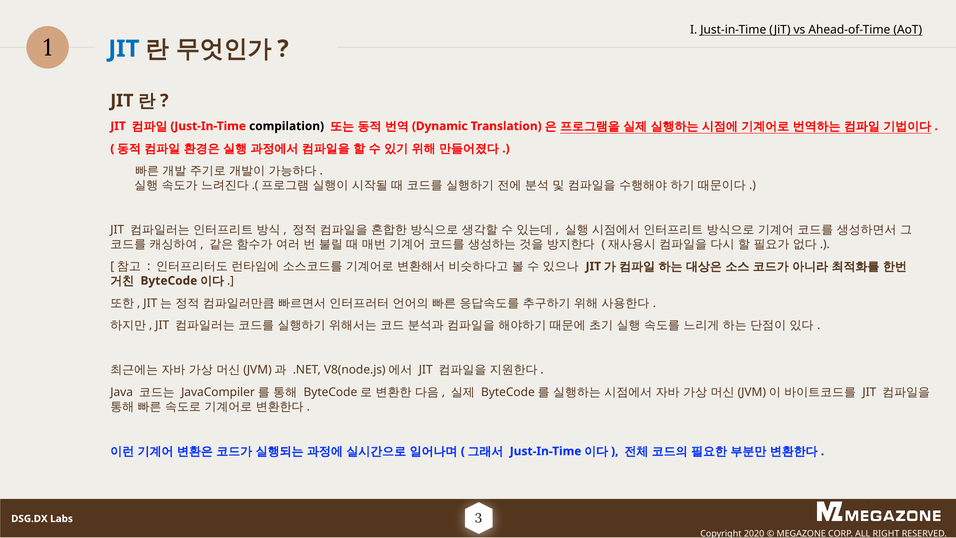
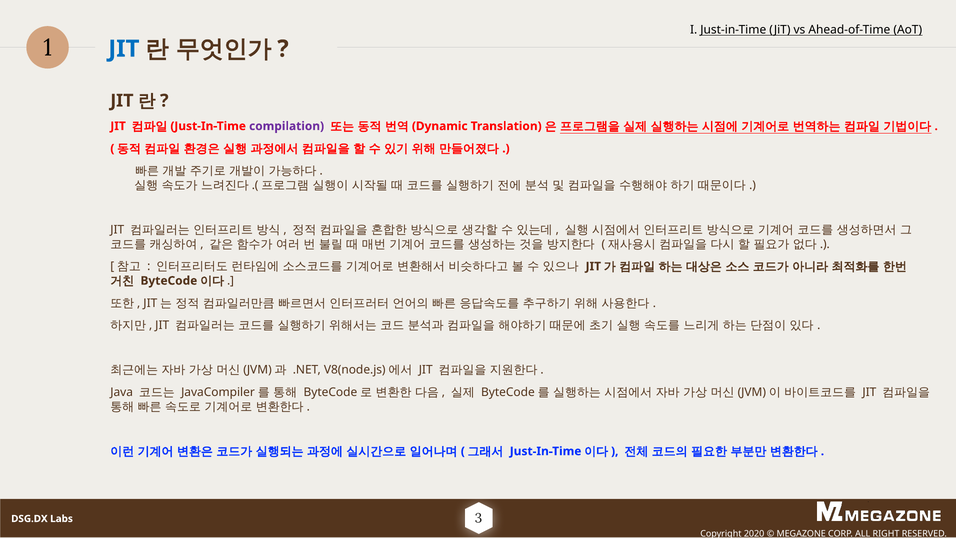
compilation colour: black -> purple
